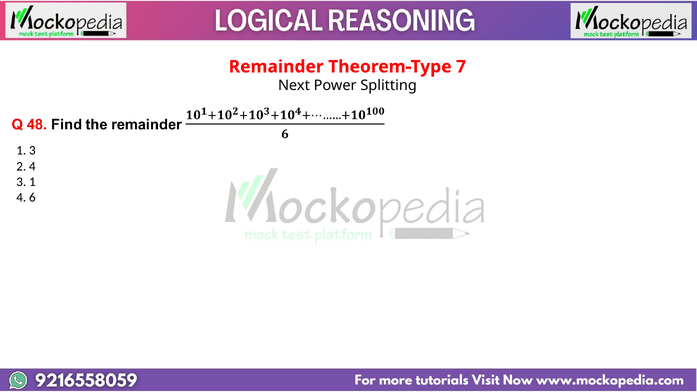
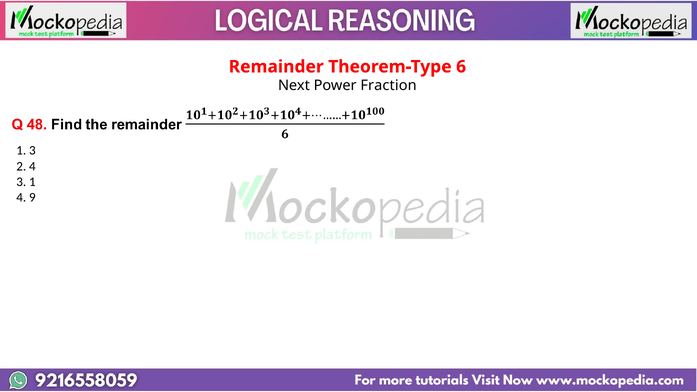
7: 7 -> 6
Splitting: Splitting -> Fraction
6: 6 -> 9
